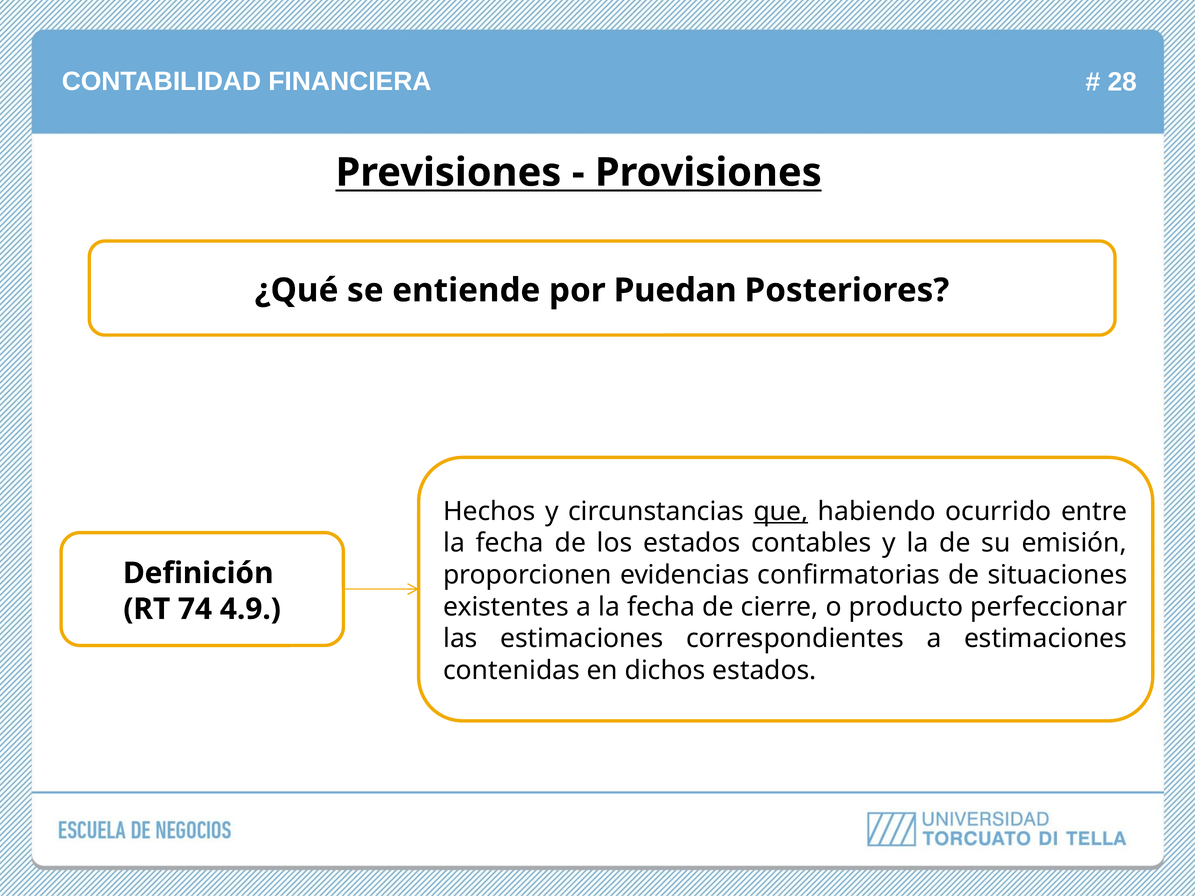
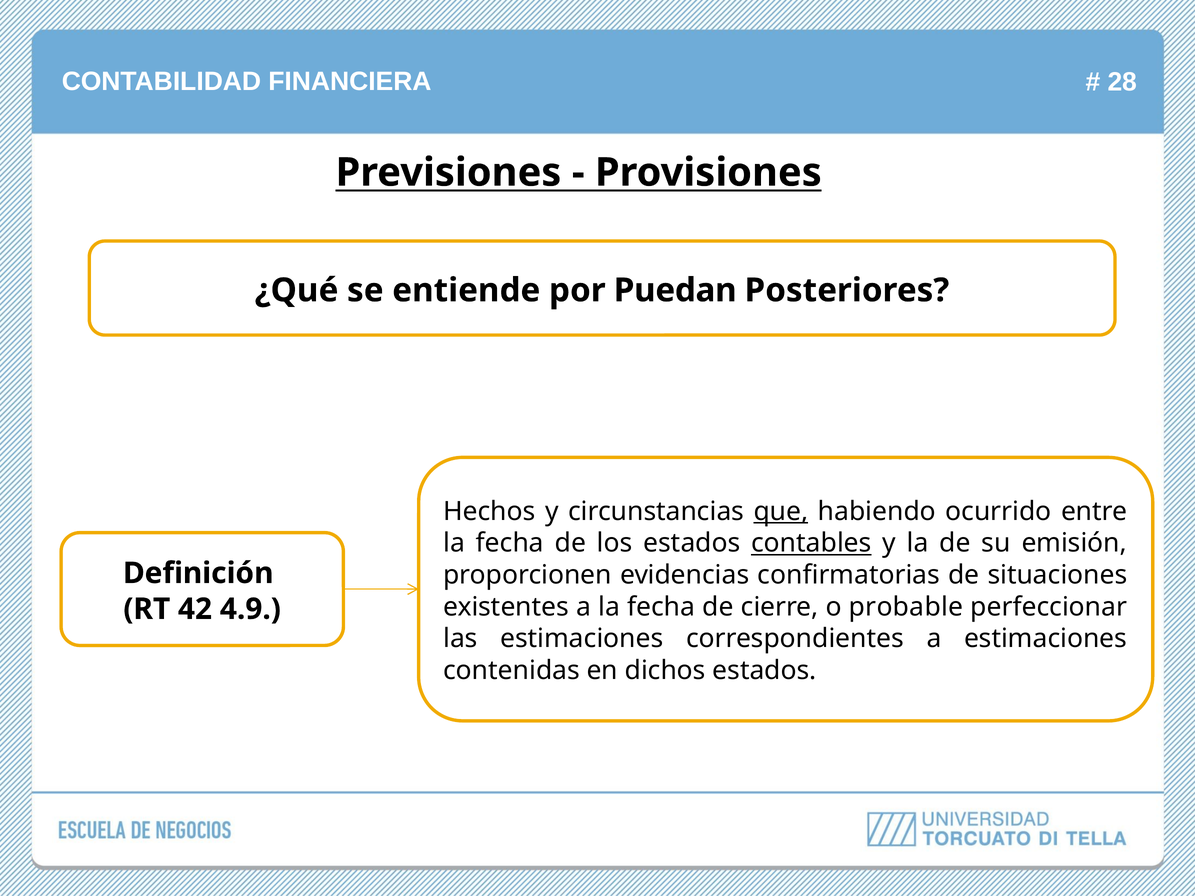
contables underline: none -> present
producto: producto -> probable
74: 74 -> 42
